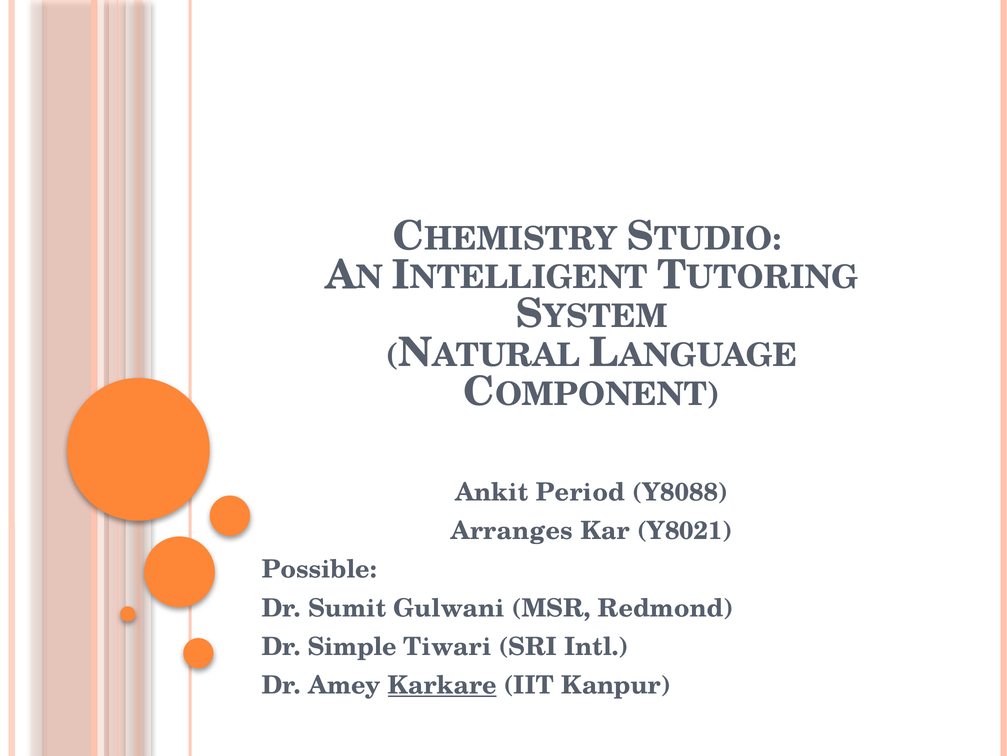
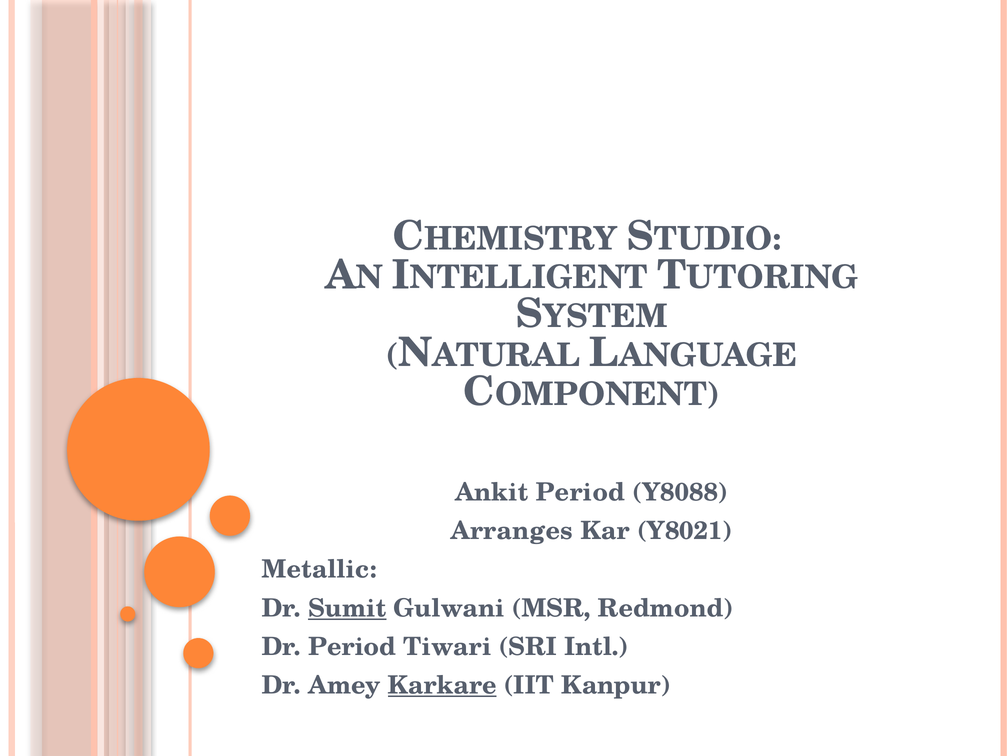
Possible: Possible -> Metallic
Sumit underline: none -> present
Dr Simple: Simple -> Period
